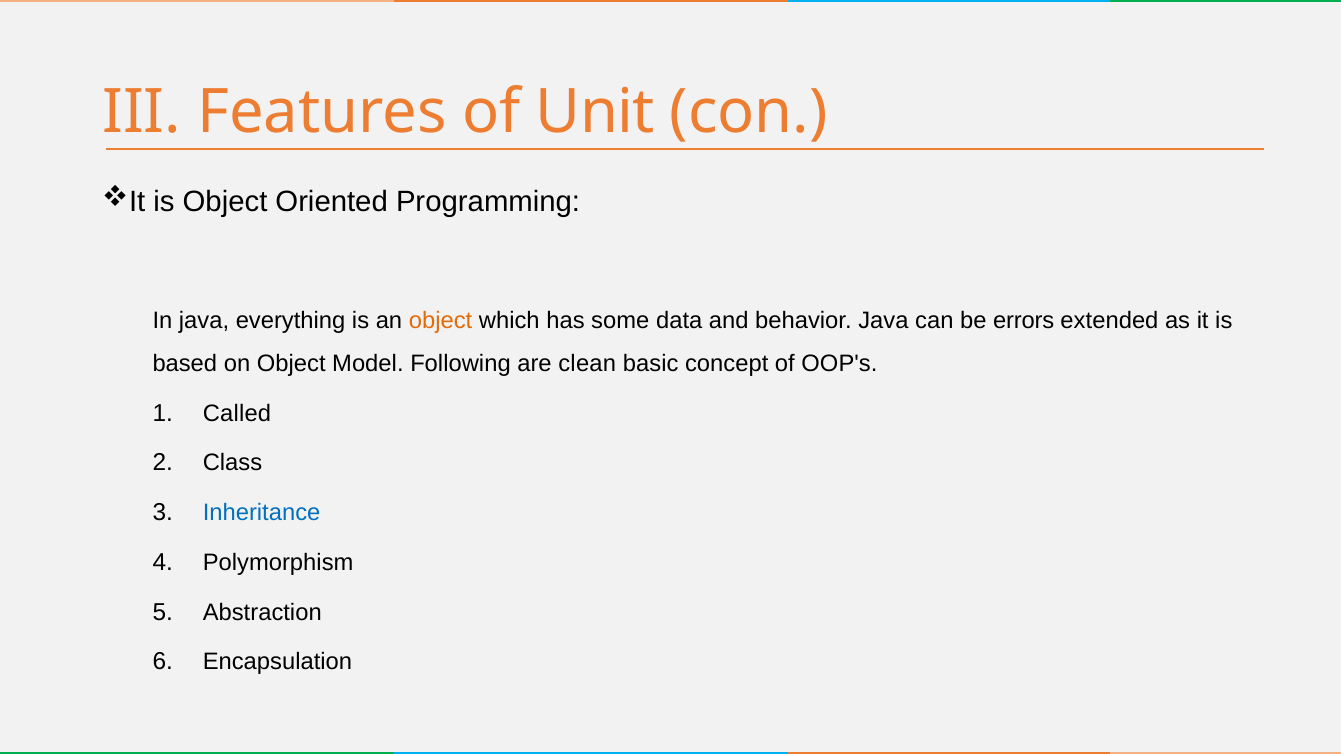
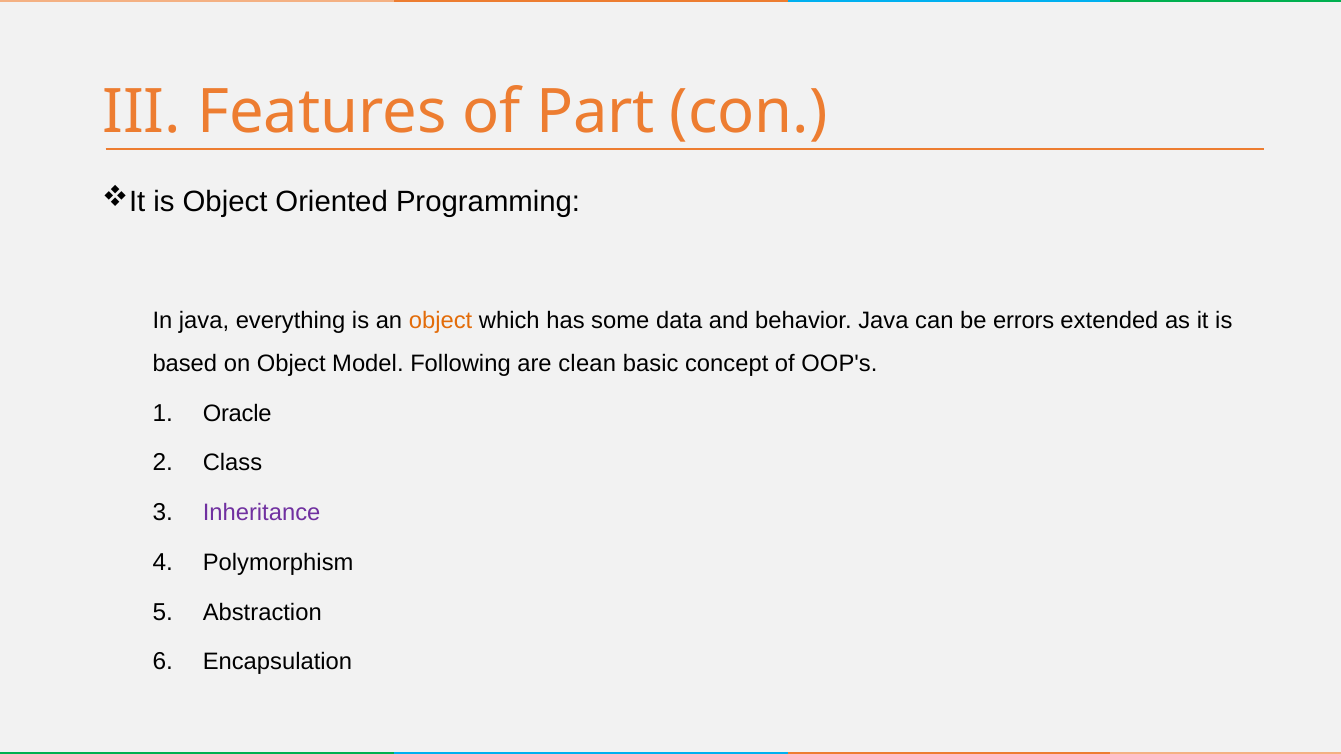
Unit: Unit -> Part
Called: Called -> Oracle
Inheritance colour: blue -> purple
